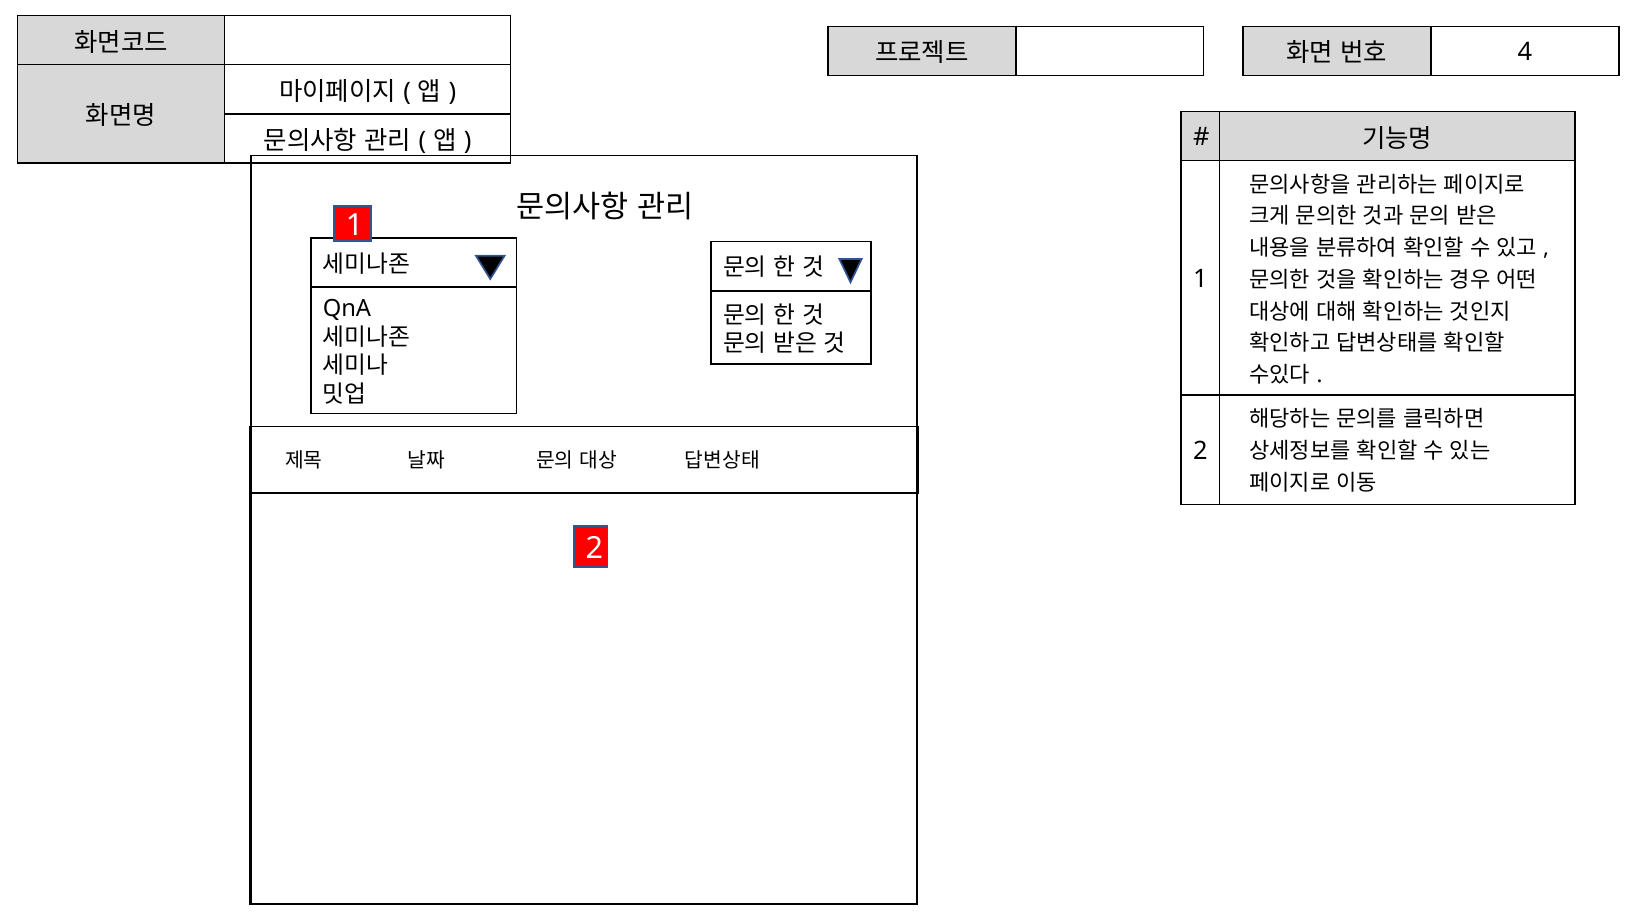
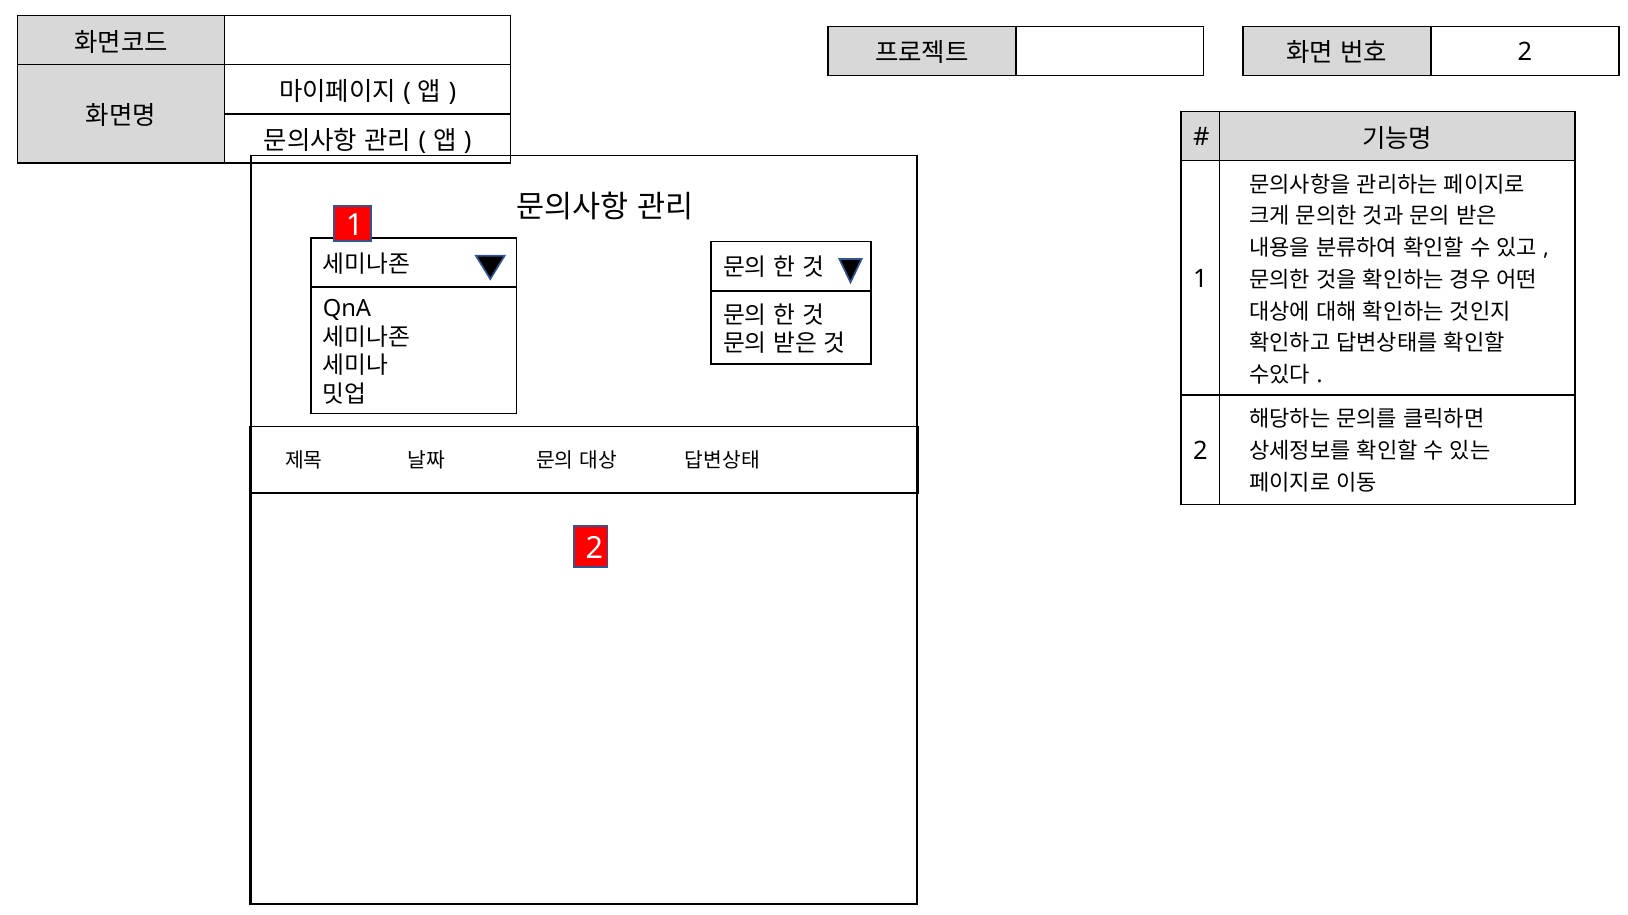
4 at (1525, 52): 4 -> 2
